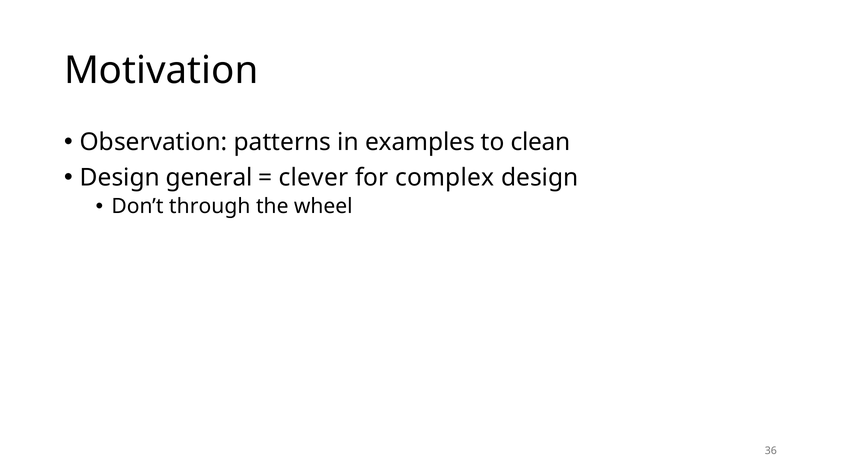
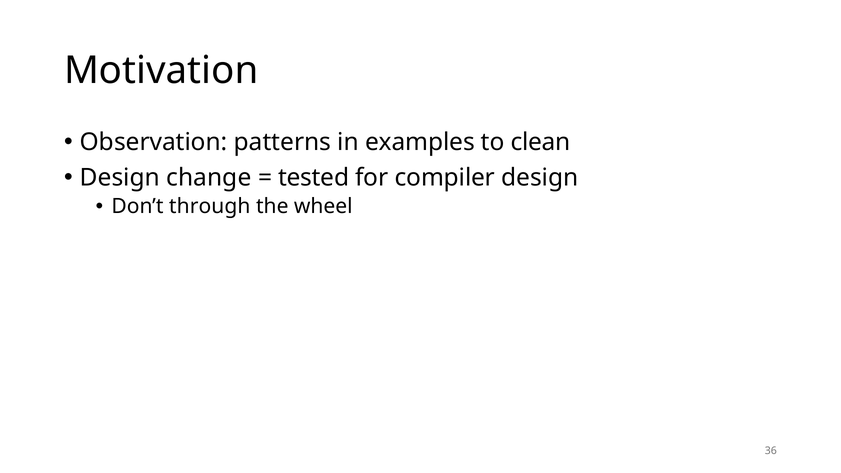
general: general -> change
clever: clever -> tested
complex: complex -> compiler
